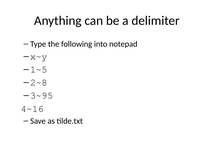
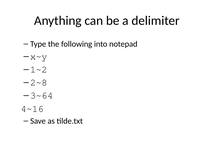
1~5: 1~5 -> 1~2
3~95: 3~95 -> 3~64
